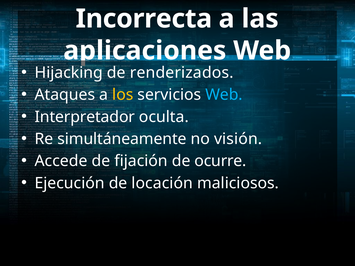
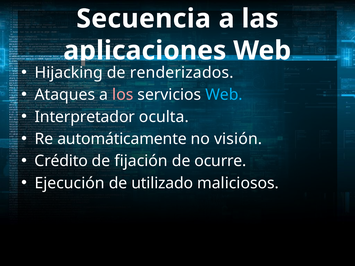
Incorrecta: Incorrecta -> Secuencia
los colour: yellow -> pink
simultáneamente: simultáneamente -> automáticamente
Accede: Accede -> Crédito
locación: locación -> utilizado
